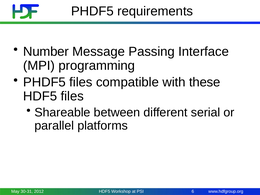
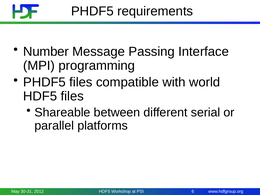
these: these -> world
